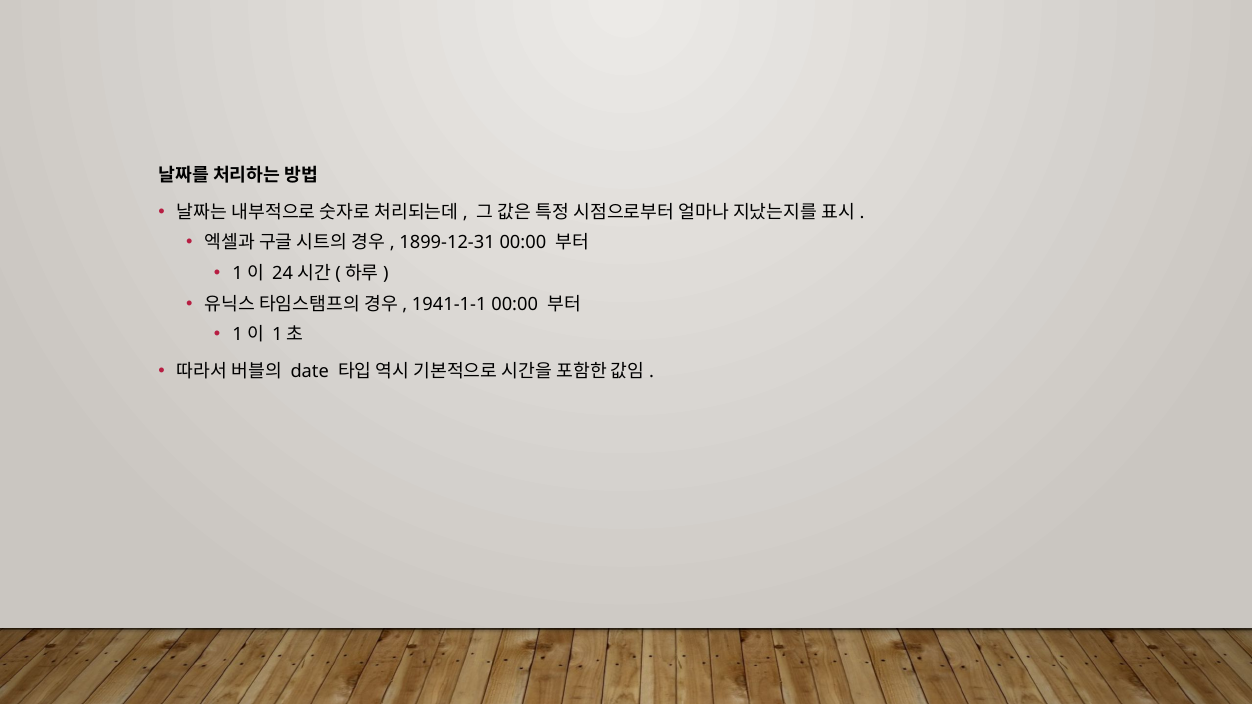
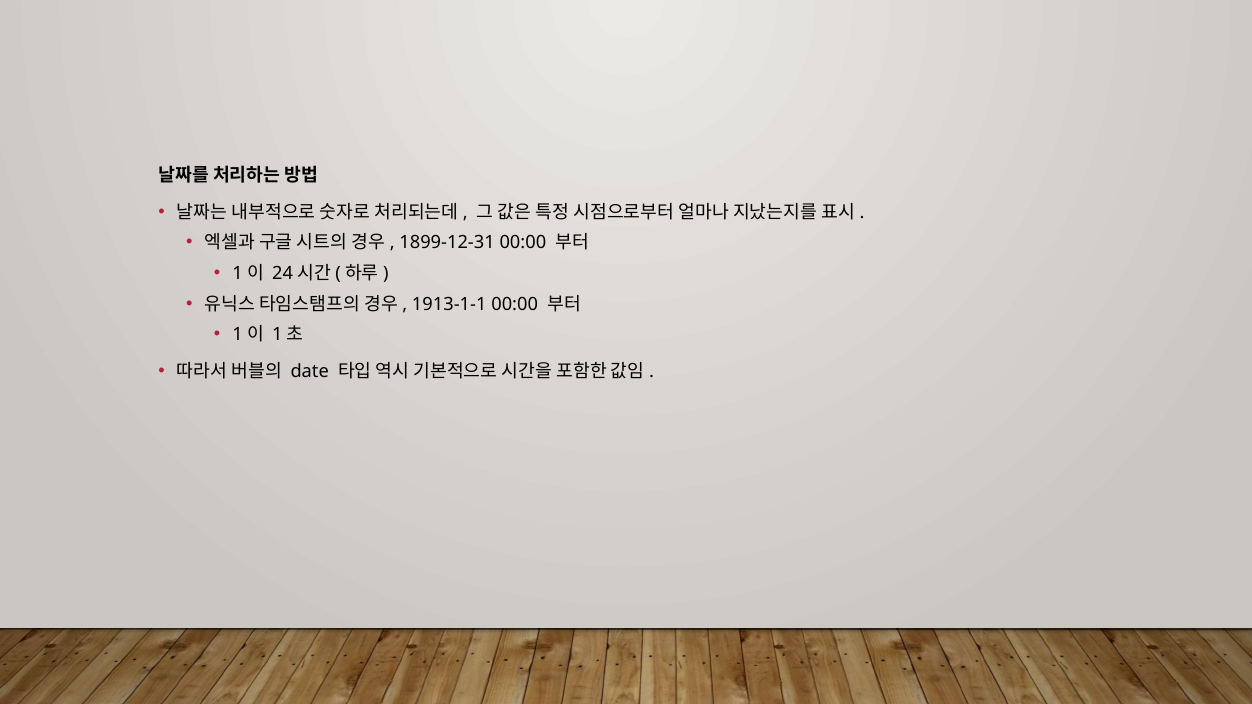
1941-1-1: 1941-1-1 -> 1913-1-1
